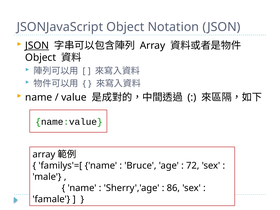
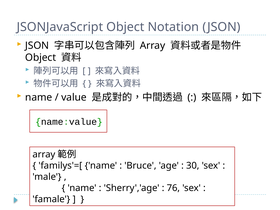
JSON at (37, 45) underline: present -> none
72: 72 -> 30
86: 86 -> 76
